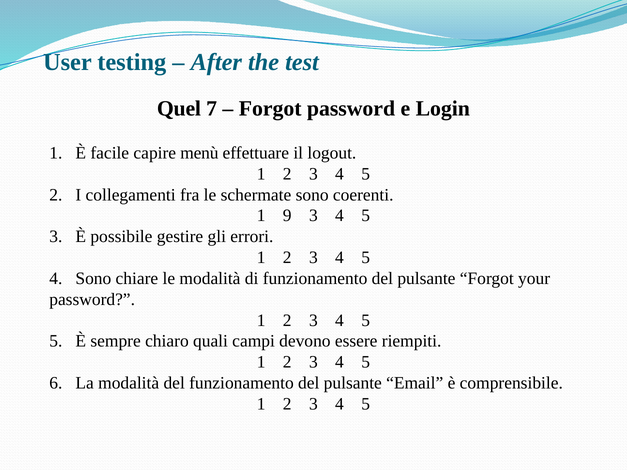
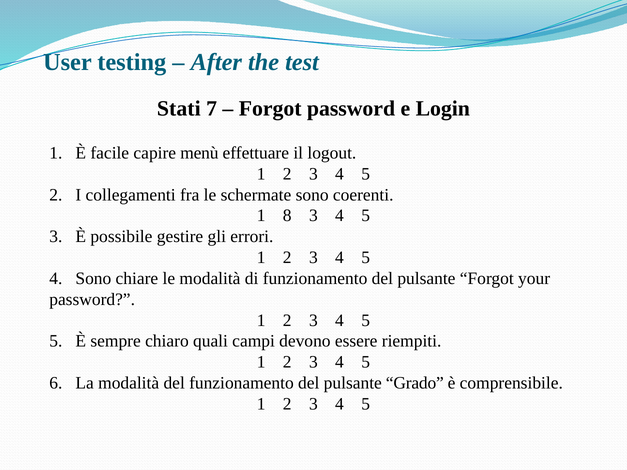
Quel: Quel -> Stati
9: 9 -> 8
Email: Email -> Grado
